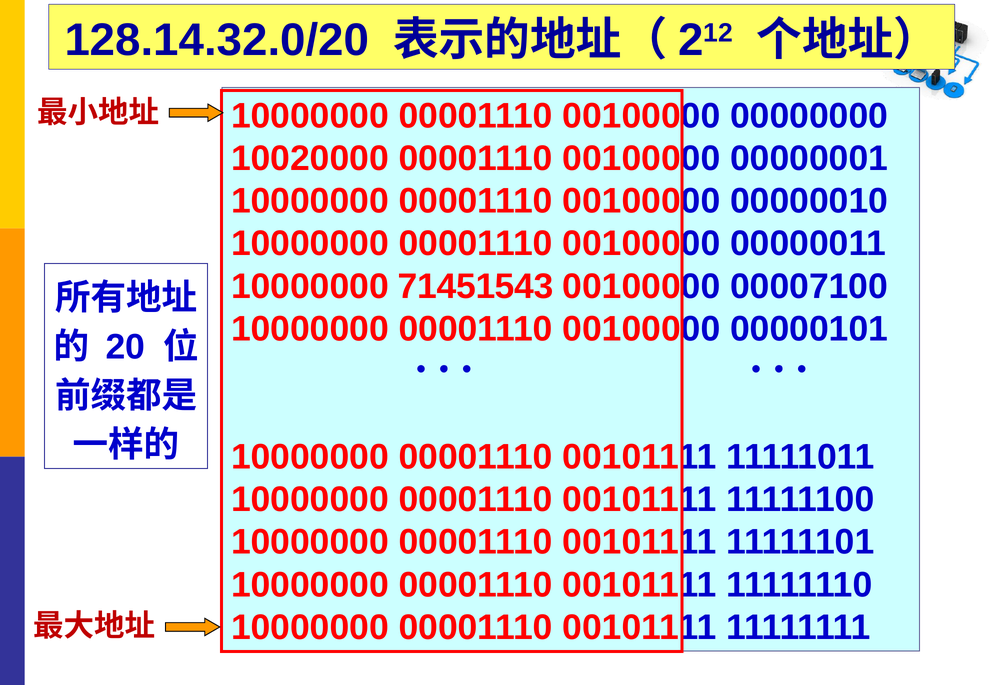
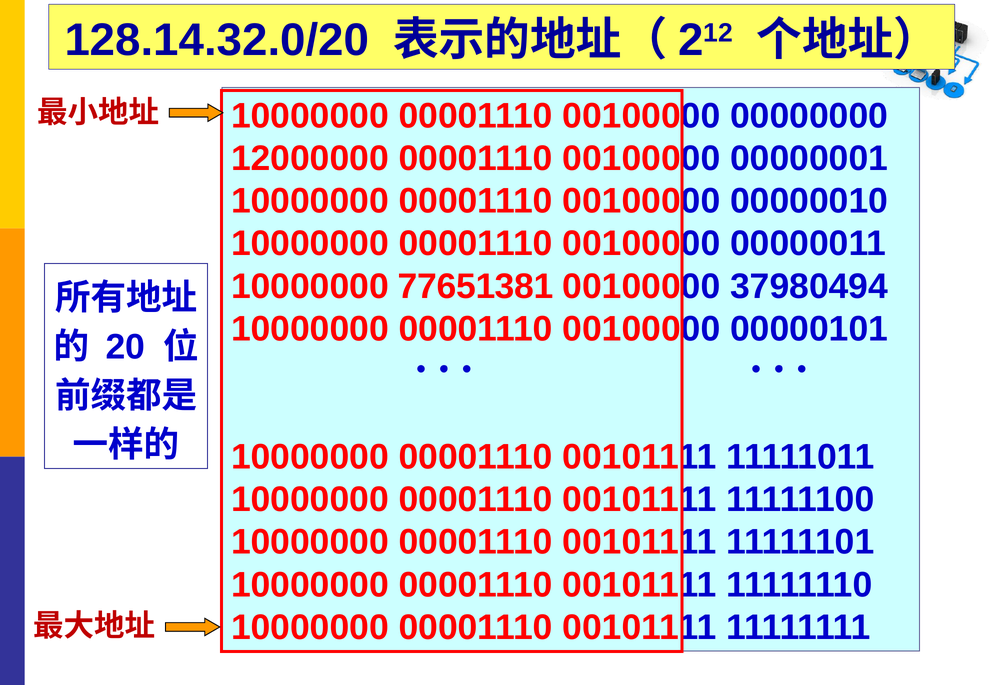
10020000: 10020000 -> 12000000
71451543: 71451543 -> 77651381
00007100: 00007100 -> 37980494
